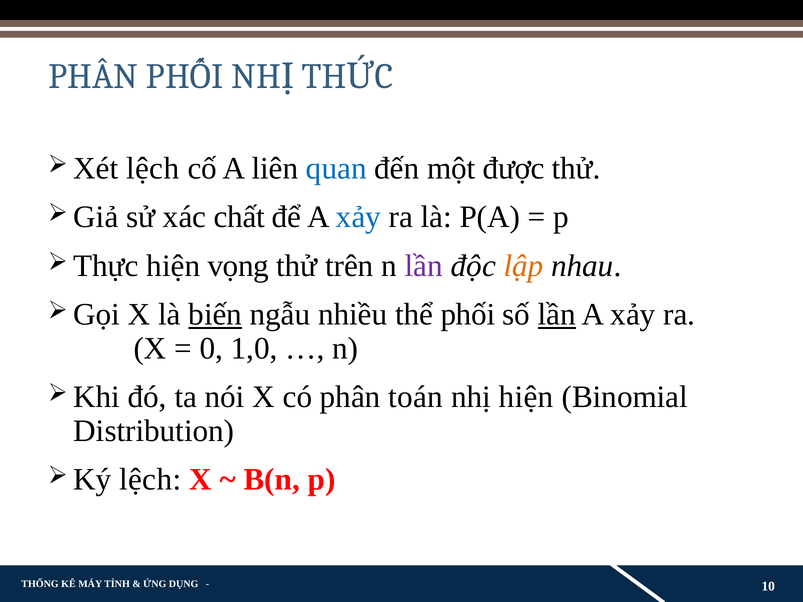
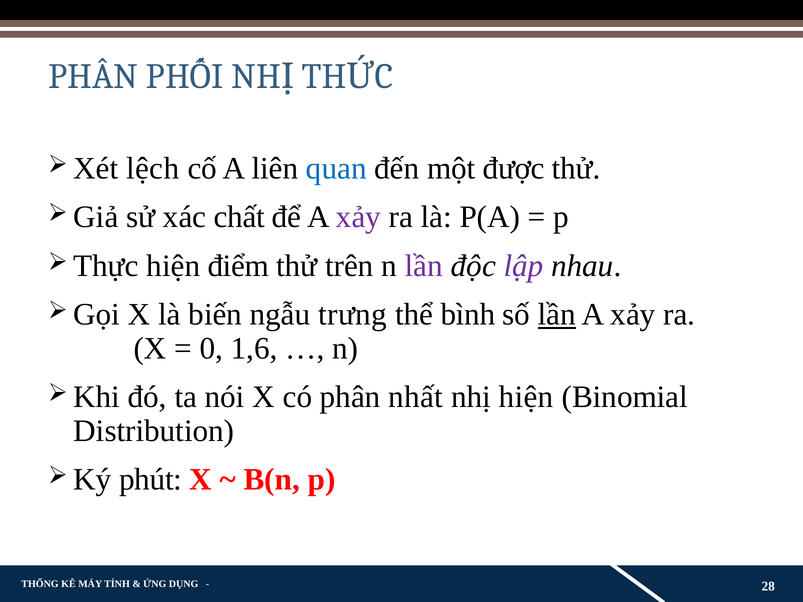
xảy at (358, 217) colour: blue -> purple
vọng: vọng -> điểm
lập colour: orange -> purple
biến underline: present -> none
nhiều: nhiều -> trưng
phối: phối -> bình
1,0: 1,0 -> 1,6
toán: toán -> nhất
lệch at (150, 480): lệch -> phút
10: 10 -> 28
